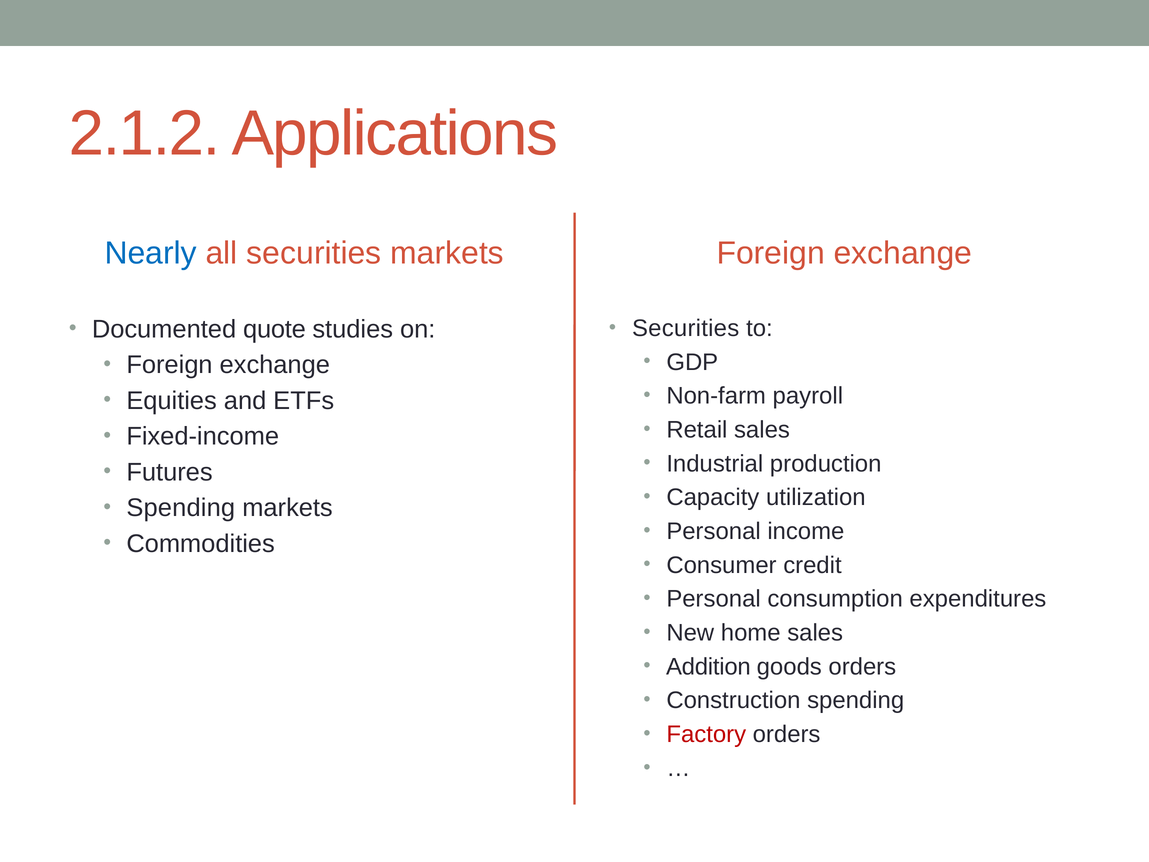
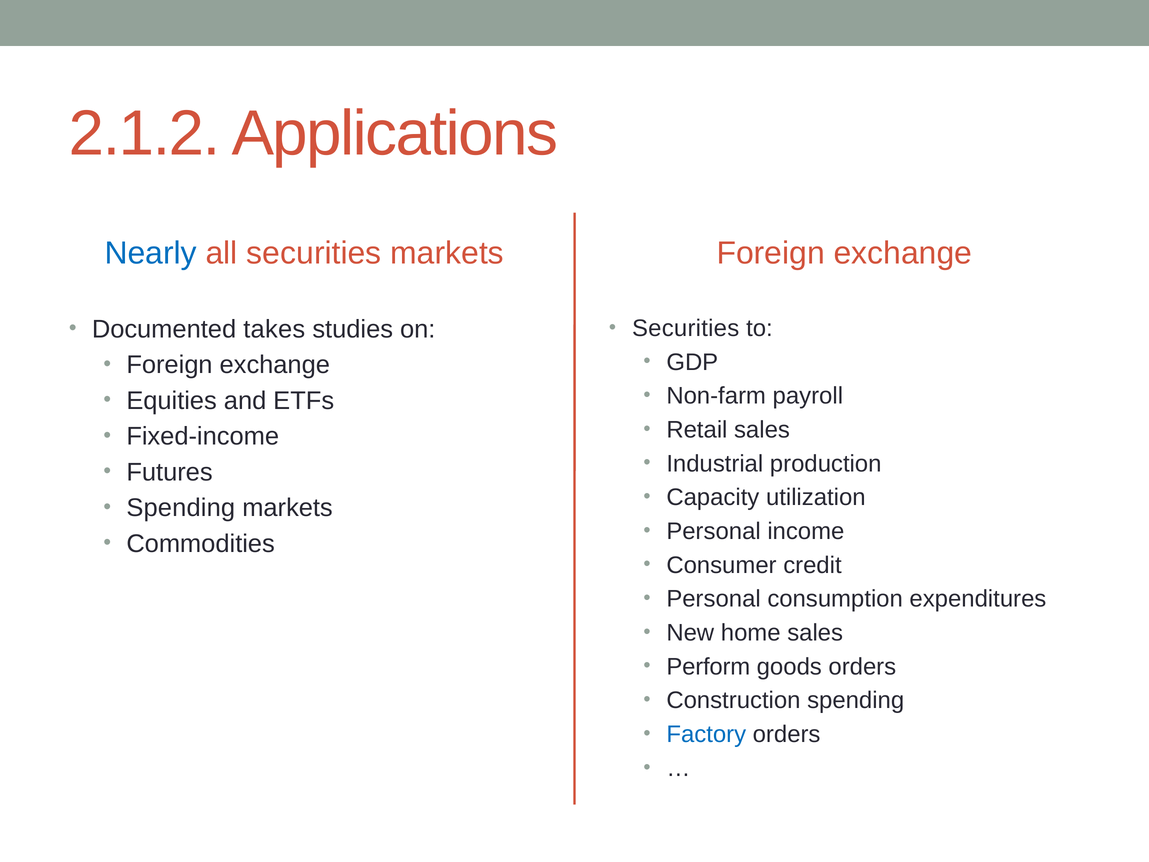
quote: quote -> takes
Addition: Addition -> Perform
Factory colour: red -> blue
